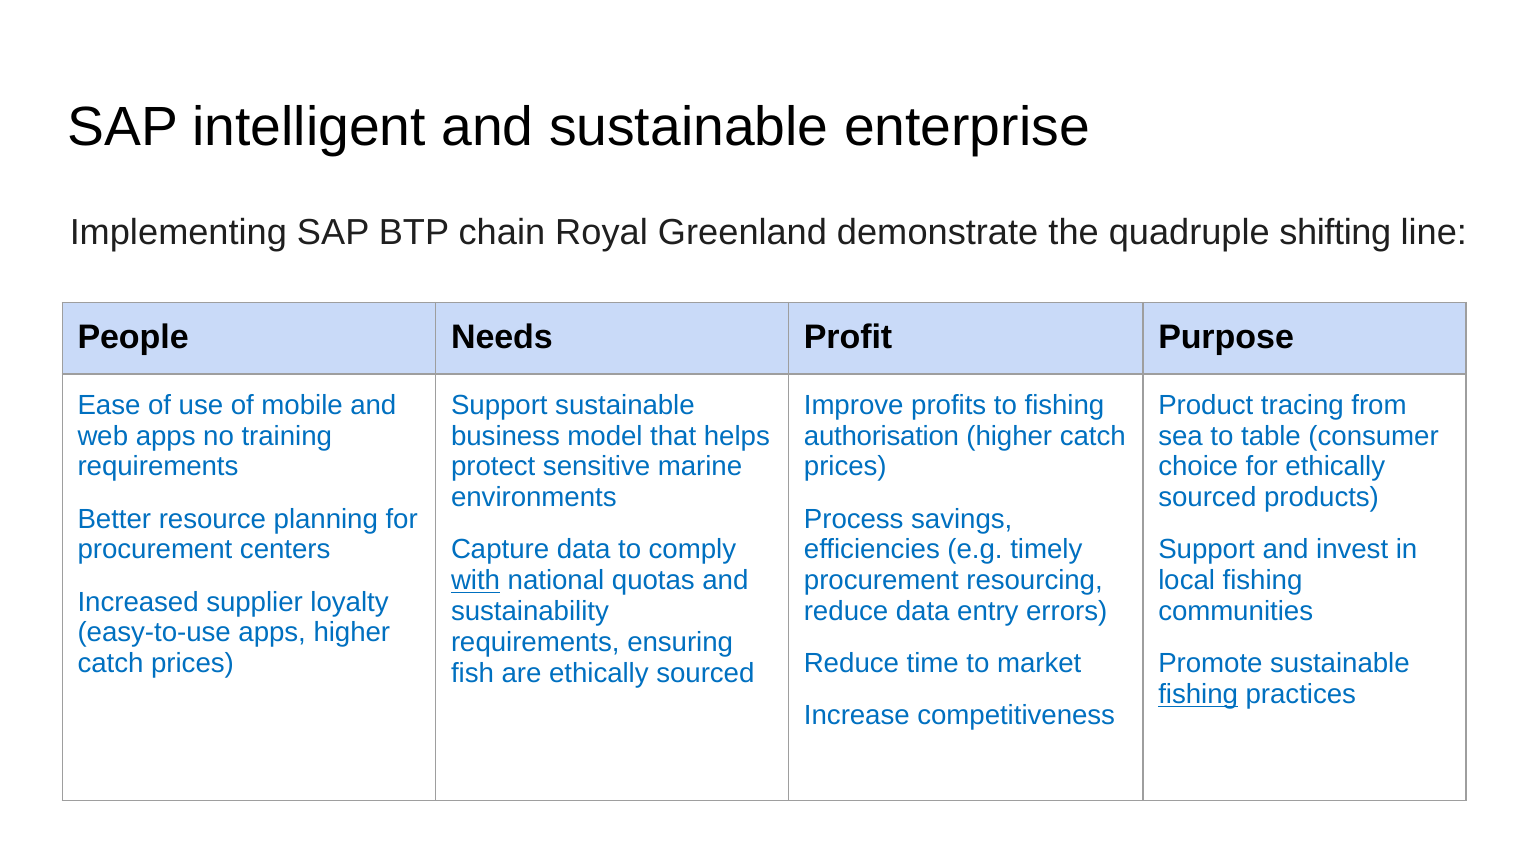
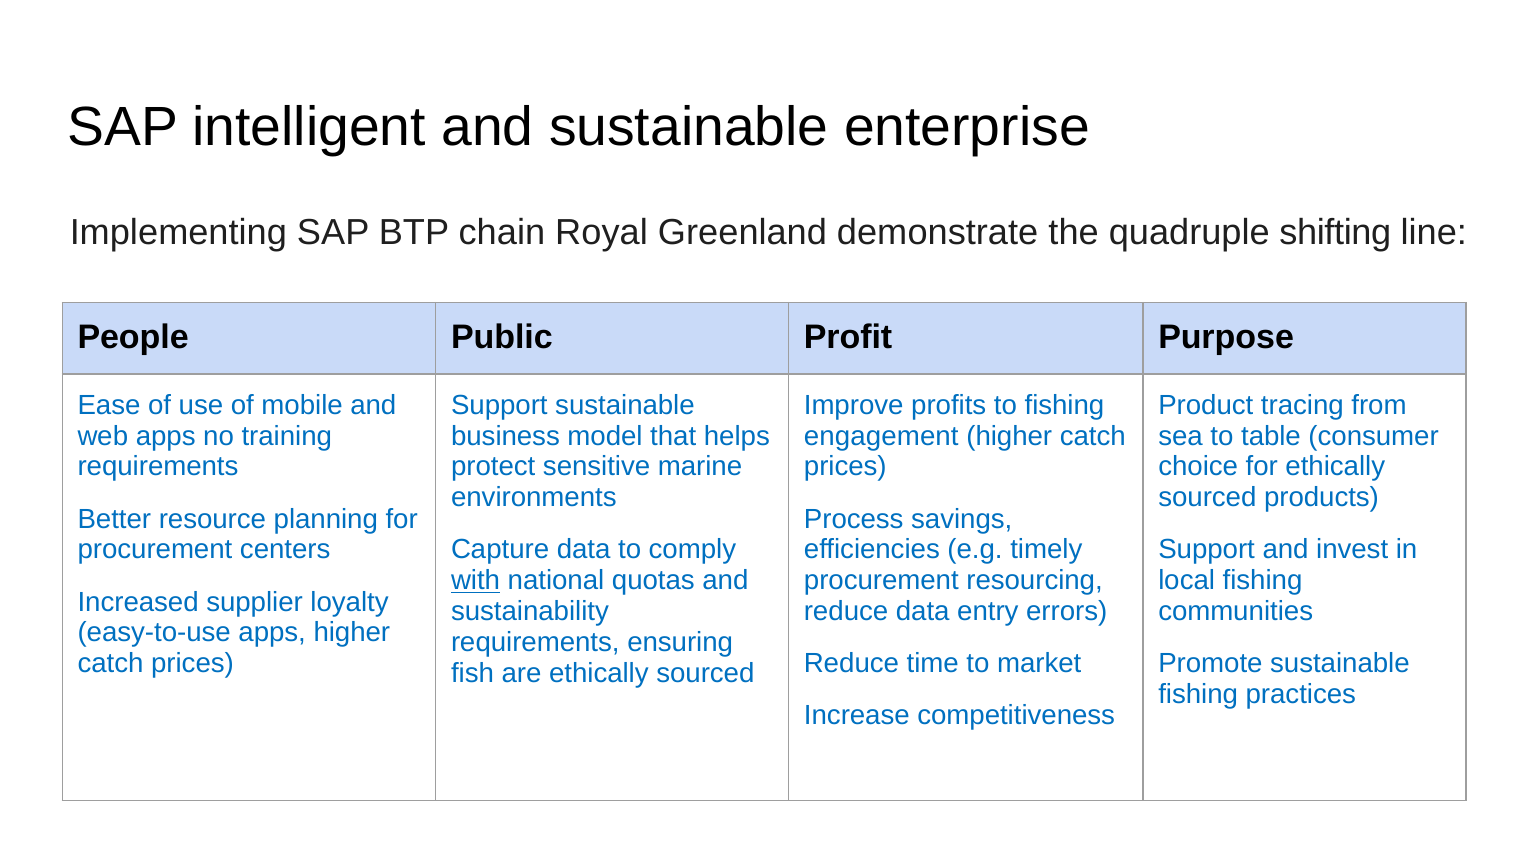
Needs: Needs -> Public
authorisation: authorisation -> engagement
fishing at (1198, 695) underline: present -> none
